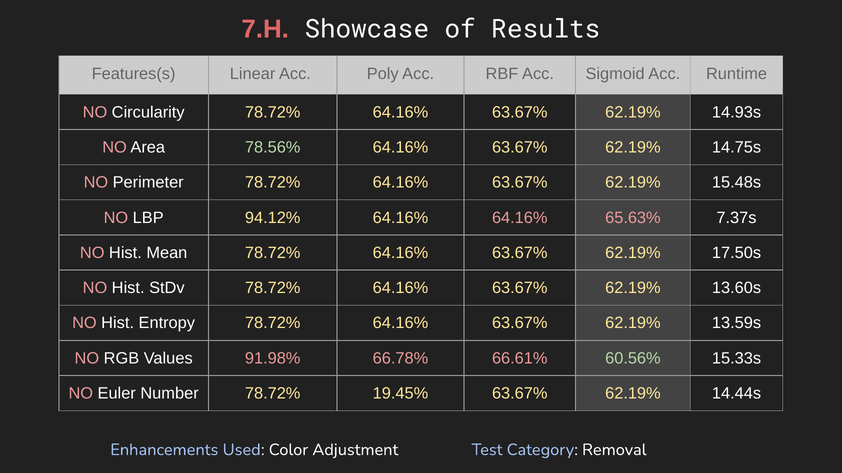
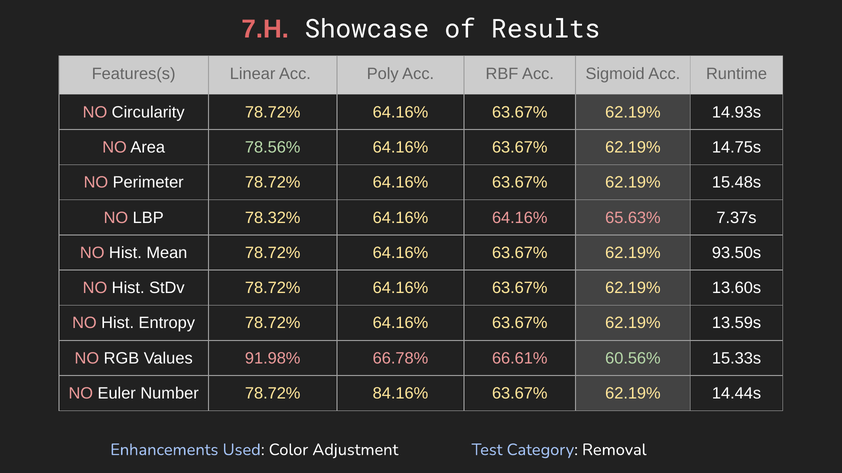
94.12%: 94.12% -> 78.32%
17.50s: 17.50s -> 93.50s
19.45%: 19.45% -> 84.16%
